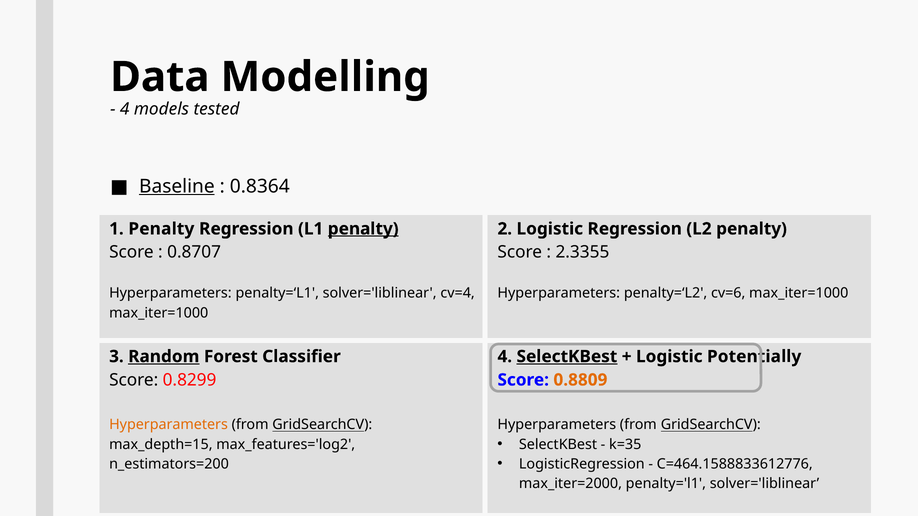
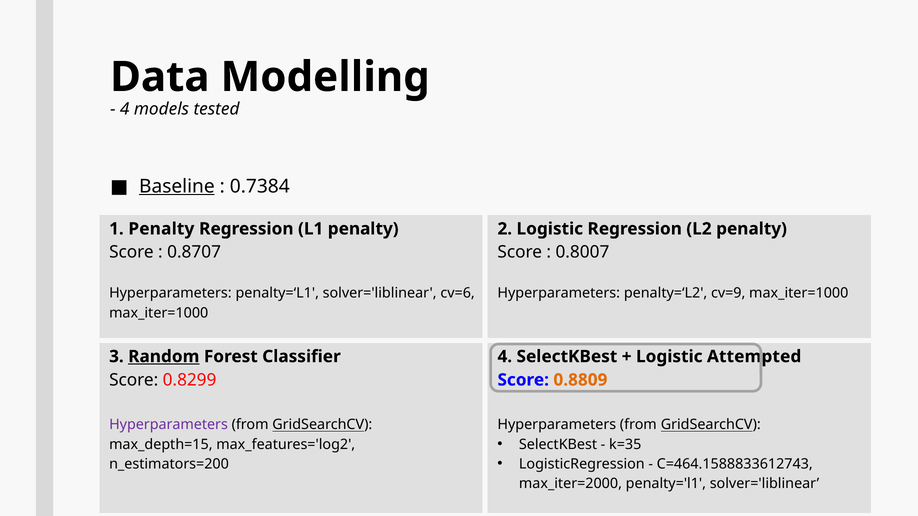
0.8364: 0.8364 -> 0.7384
penalty at (363, 229) underline: present -> none
2.3355: 2.3355 -> 0.8007
cv=4: cv=4 -> cv=6
cv=6: cv=6 -> cv=9
SelectKBest at (567, 357) underline: present -> none
Potentially: Potentially -> Attempted
Hyperparameters at (169, 425) colour: orange -> purple
C=464.1588833612776: C=464.1588833612776 -> C=464.1588833612743
